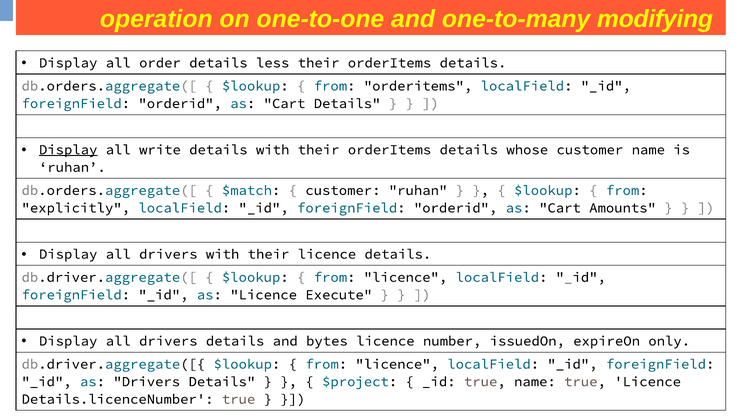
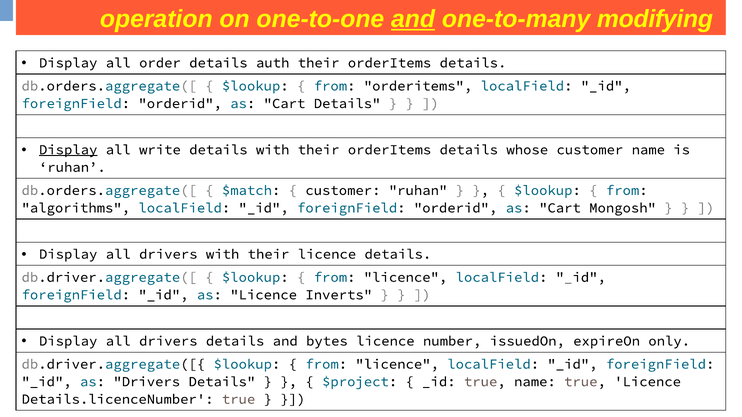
and at (413, 19) underline: none -> present
less: less -> auth
explicitly: explicitly -> algorithms
Amounts: Amounts -> Mongosh
Execute: Execute -> Inverts
